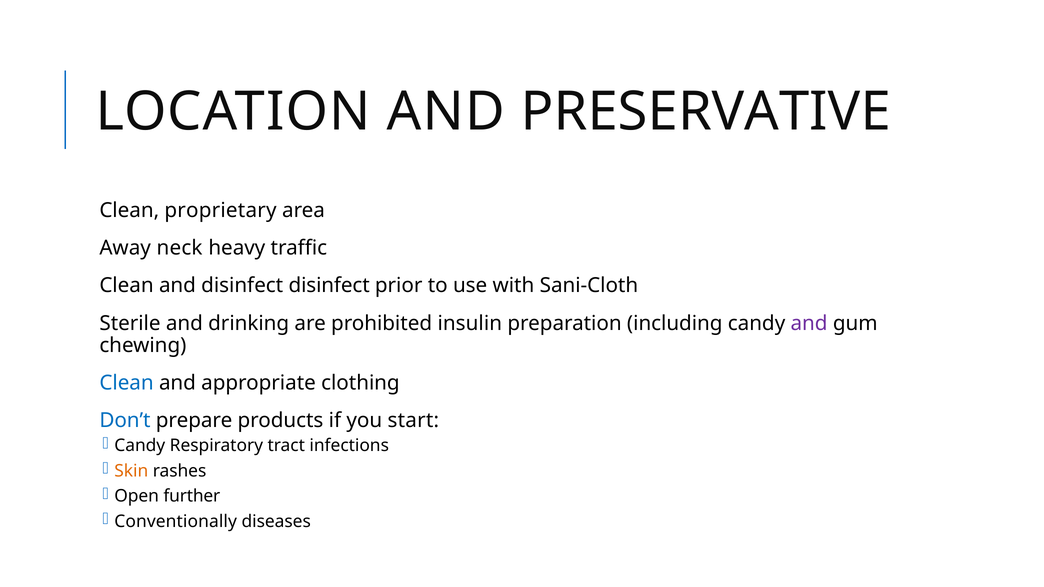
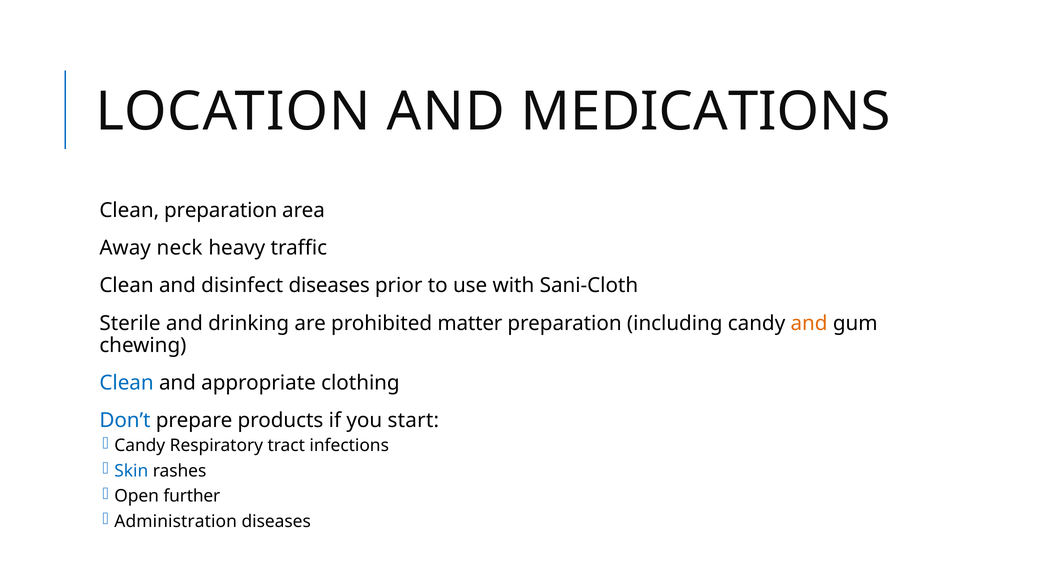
PRESERVATIVE: PRESERVATIVE -> MEDICATIONS
Clean proprietary: proprietary -> preparation
disinfect disinfect: disinfect -> diseases
insulin: insulin -> matter
and at (809, 323) colour: purple -> orange
Skin colour: orange -> blue
Conventionally: Conventionally -> Administration
